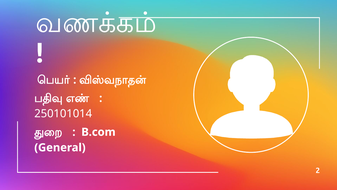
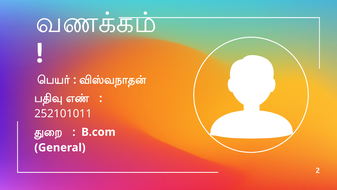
250101014: 250101014 -> 252101011
